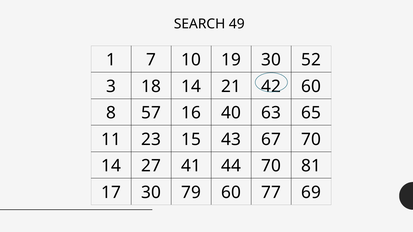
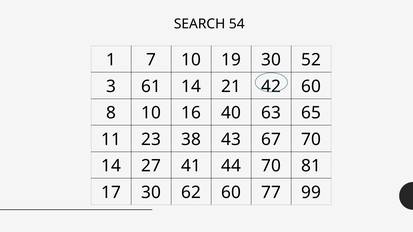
49: 49 -> 54
18: 18 -> 61
8 57: 57 -> 10
15: 15 -> 38
79: 79 -> 62
69: 69 -> 99
